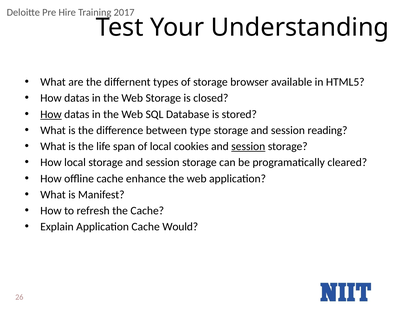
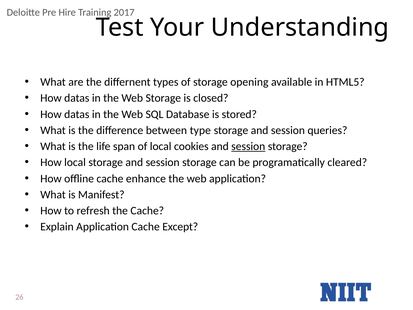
browser: browser -> opening
How at (51, 114) underline: present -> none
reading: reading -> queries
Would: Would -> Except
